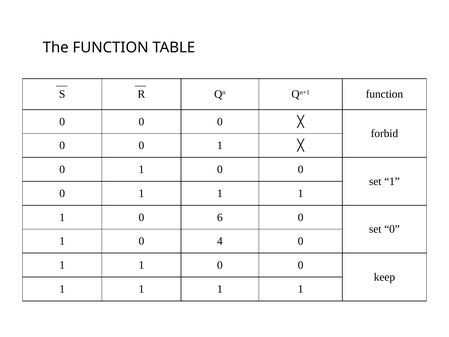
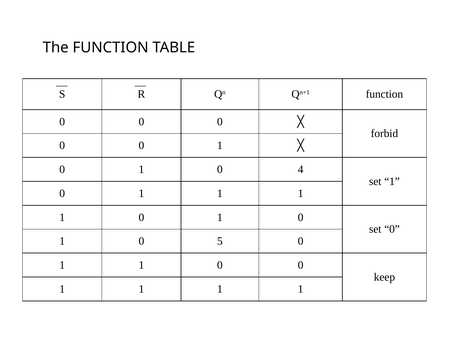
0 1 0 0: 0 -> 4
6 at (220, 217): 6 -> 1
4: 4 -> 5
